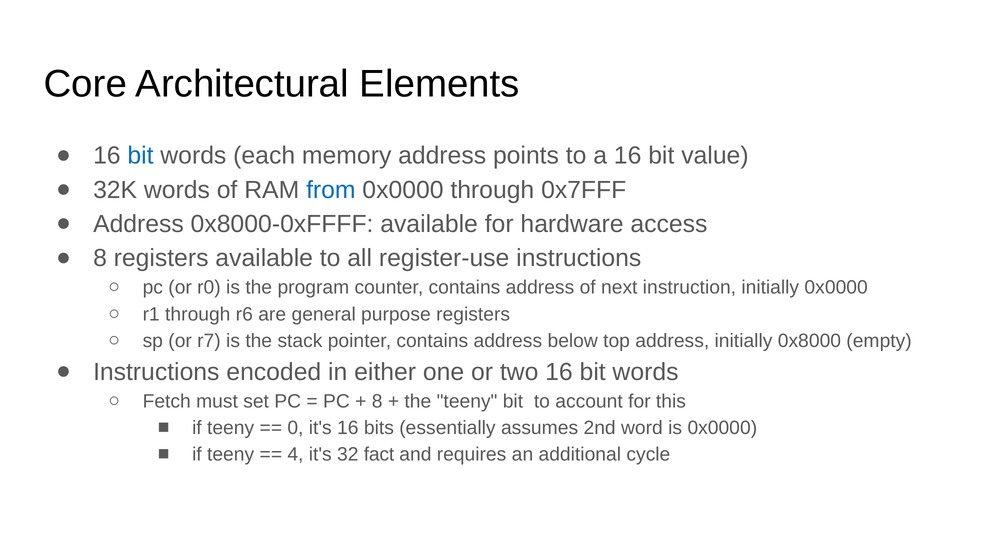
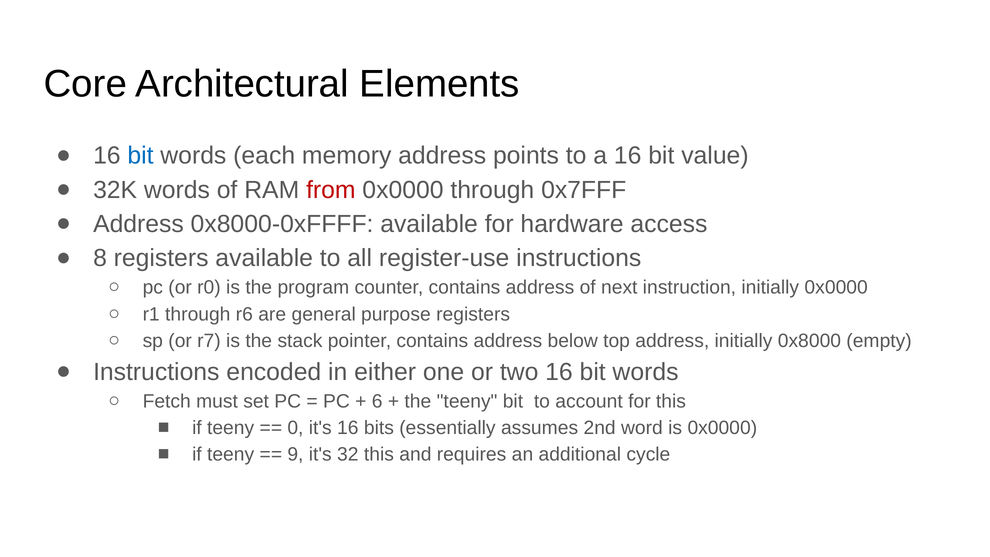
from colour: blue -> red
8 at (377, 401): 8 -> 6
4: 4 -> 9
32 fact: fact -> this
